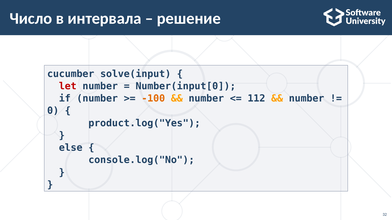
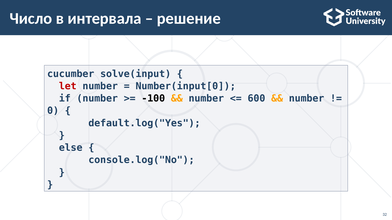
-100 colour: orange -> black
112: 112 -> 600
product.log("Yes: product.log("Yes -> default.log("Yes
